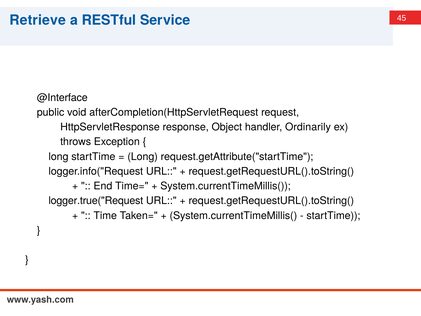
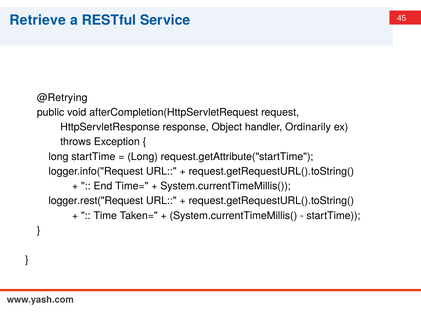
@Interface: @Interface -> @Retrying
logger.true("Request: logger.true("Request -> logger.rest("Request
